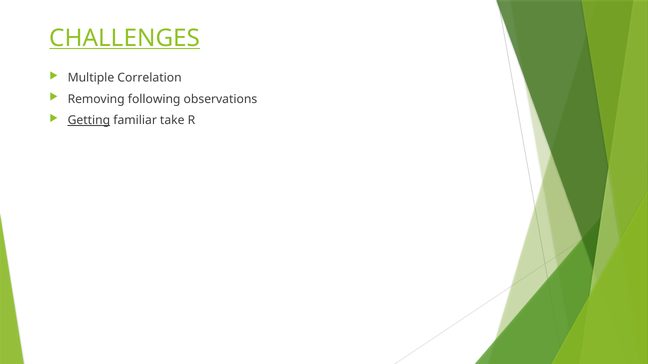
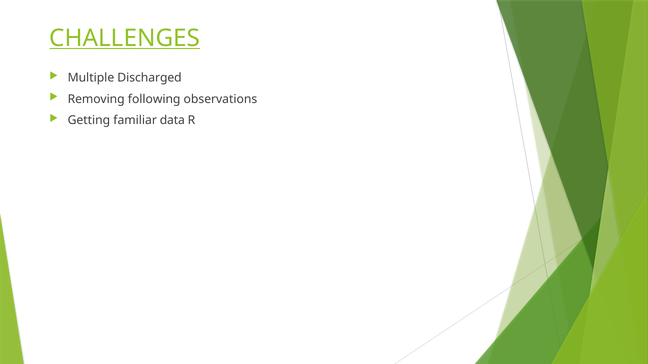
Correlation: Correlation -> Discharged
Getting underline: present -> none
take: take -> data
